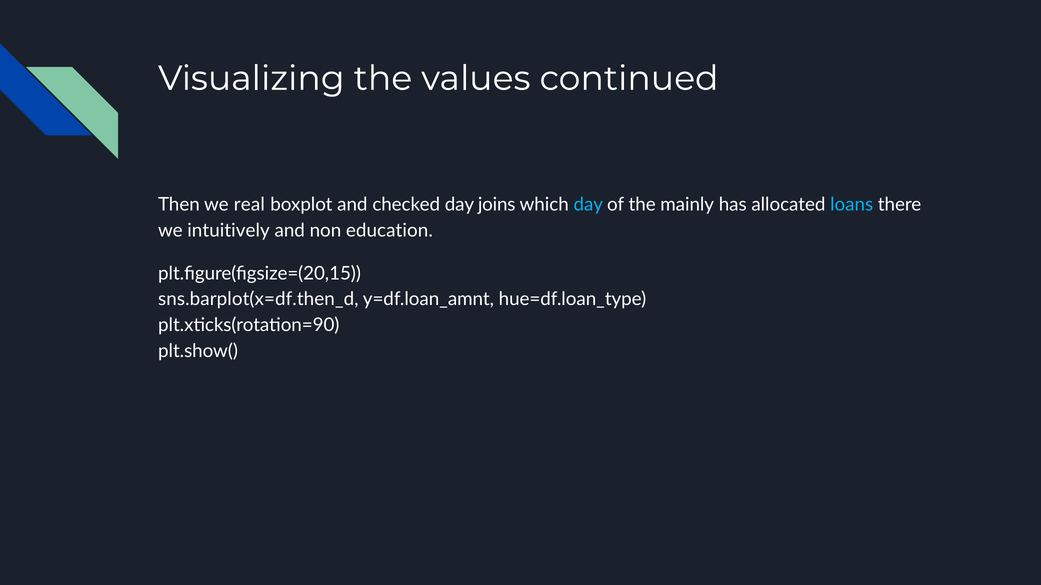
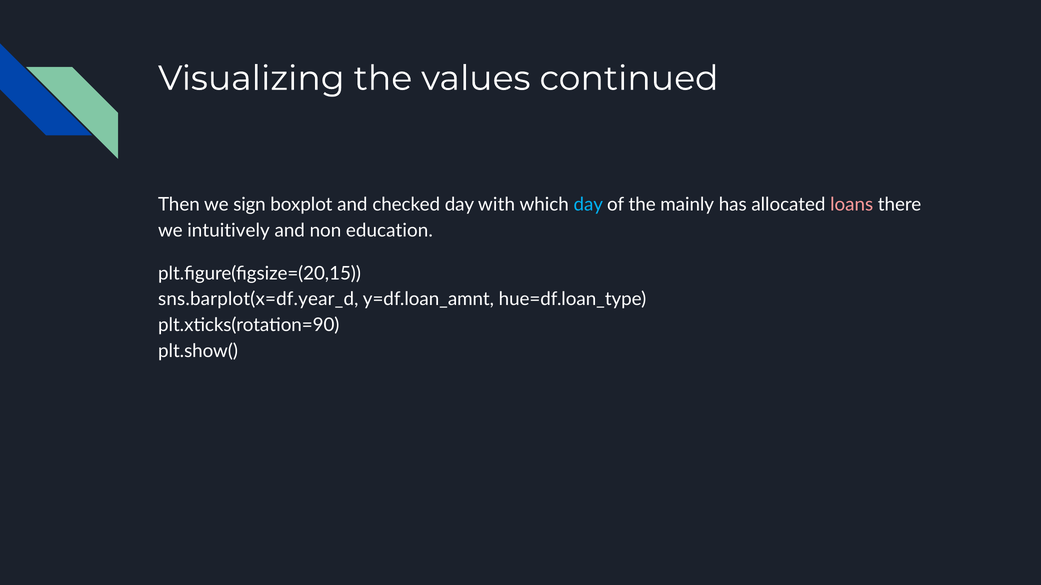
real: real -> sign
joins: joins -> with
loans colour: light blue -> pink
sns.barplot(x=df.then_d: sns.barplot(x=df.then_d -> sns.barplot(x=df.year_d
